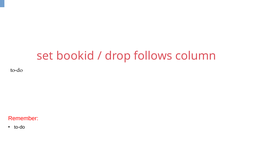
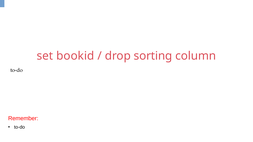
follows: follows -> sorting
